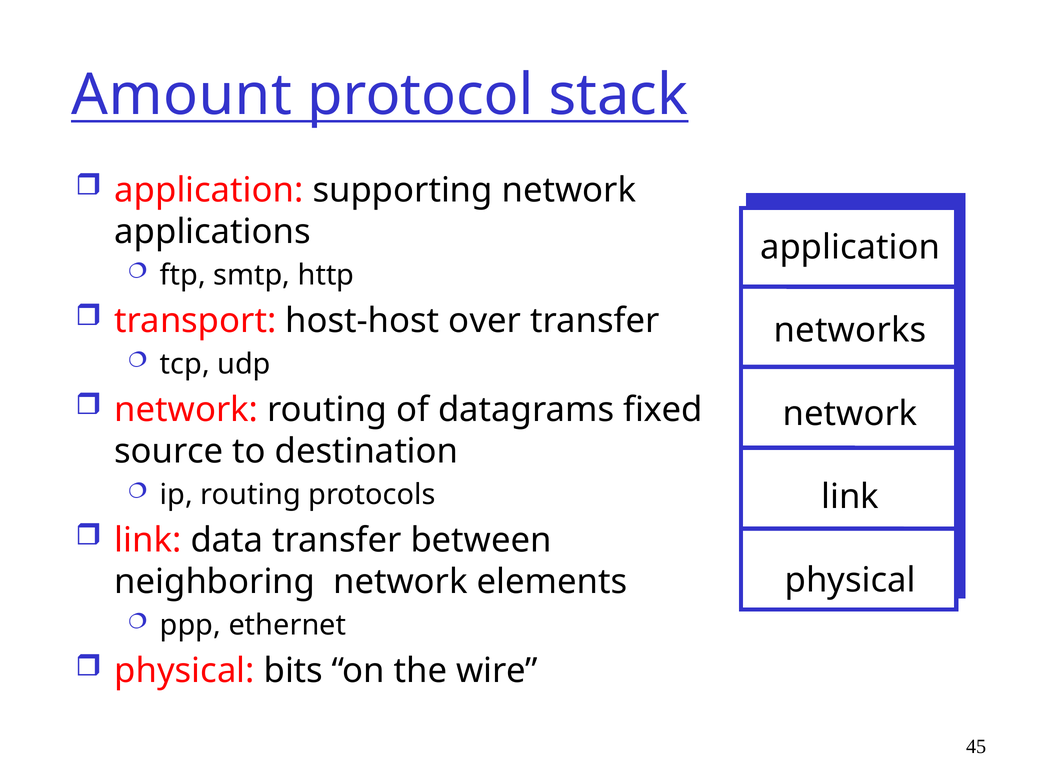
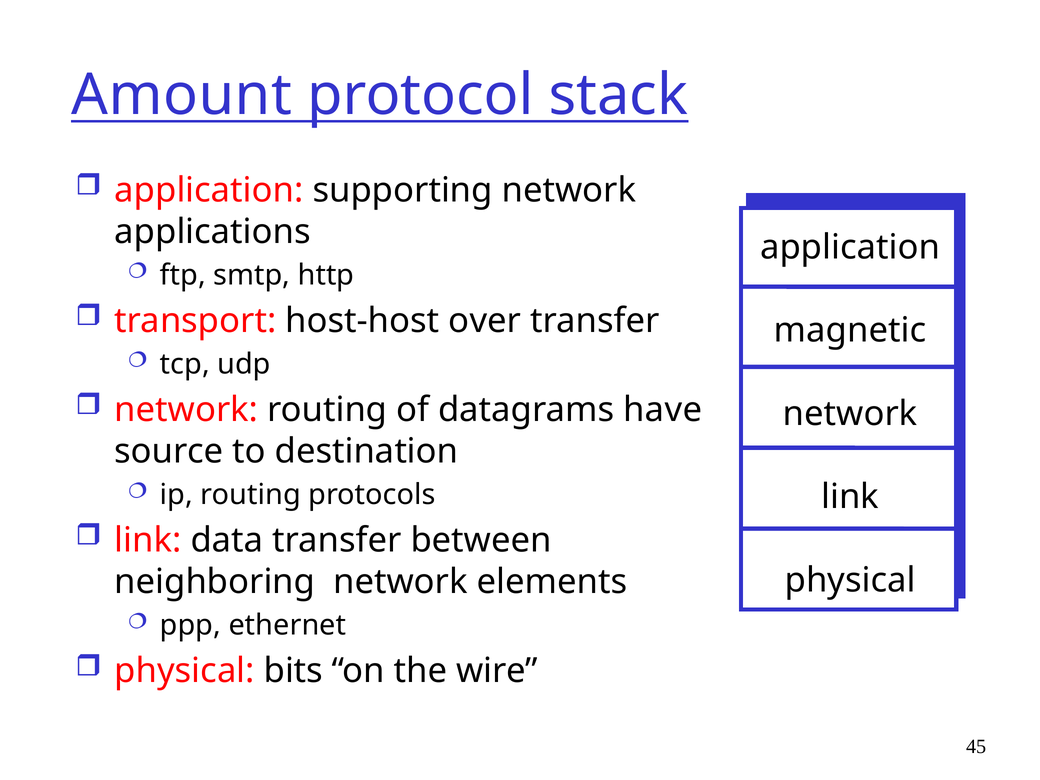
networks: networks -> magnetic
fixed: fixed -> have
